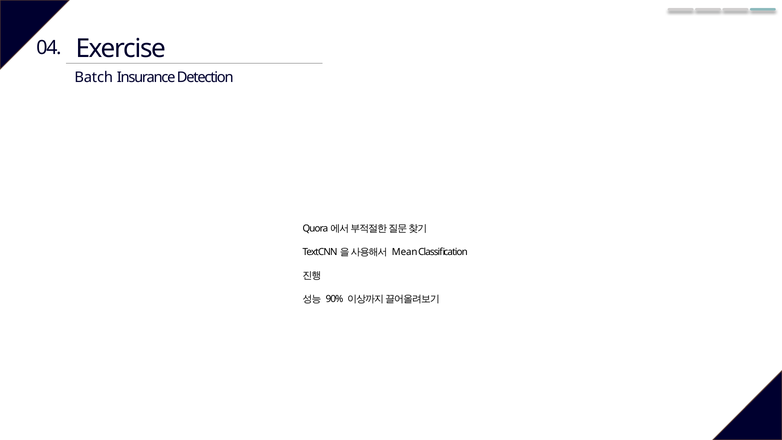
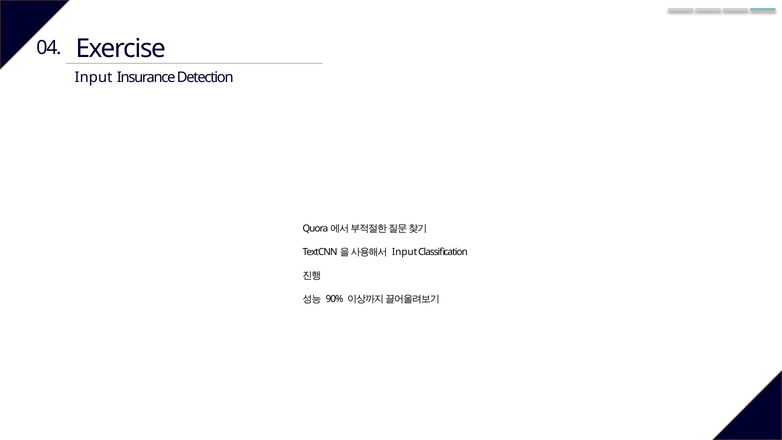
Batch at (94, 77): Batch -> Input
Mean at (405, 252): Mean -> Input
